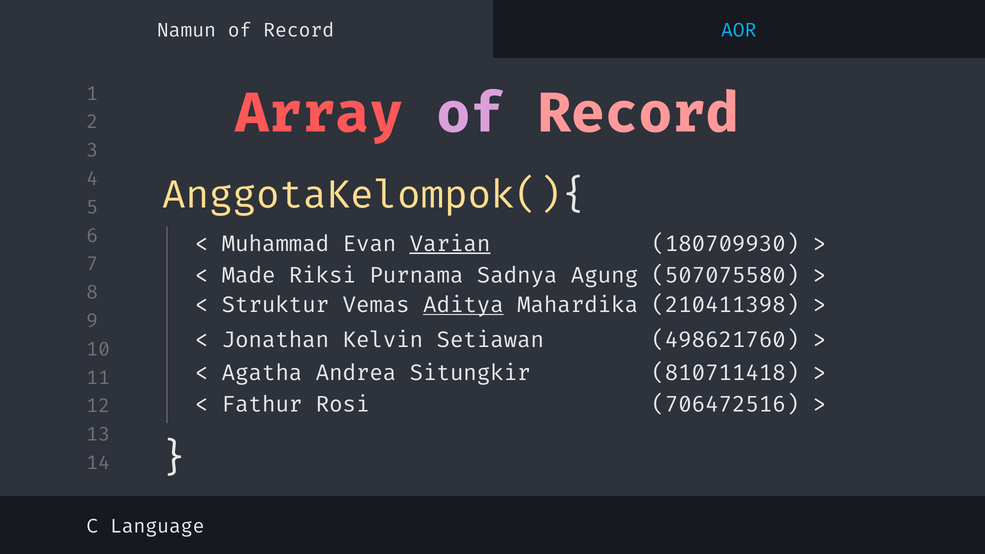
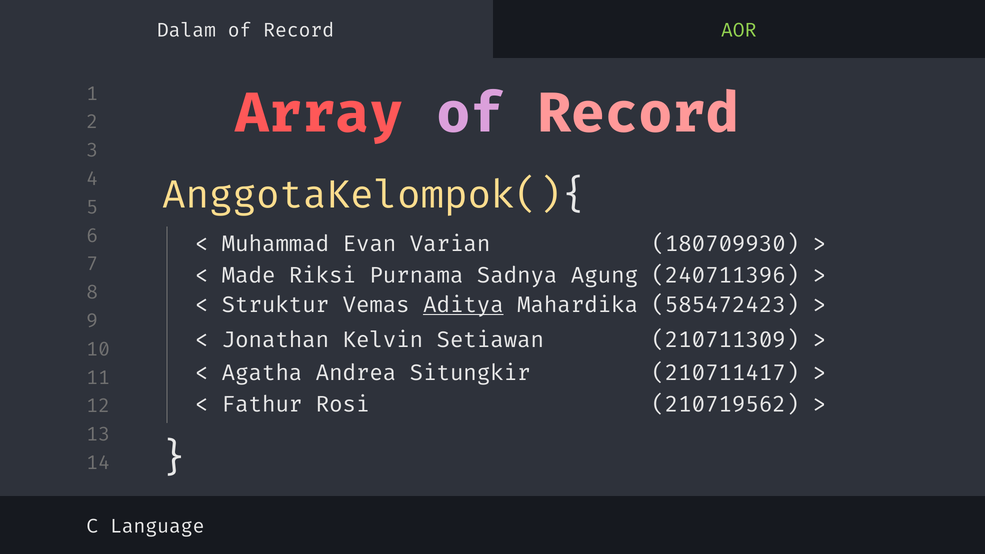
Namun: Namun -> Dalam
AOR colour: light blue -> light green
Varian underline: present -> none
507075580: 507075580 -> 240711396
210411398: 210411398 -> 585472423
498621760: 498621760 -> 210711309
810711418: 810711418 -> 210711417
706472516: 706472516 -> 210719562
